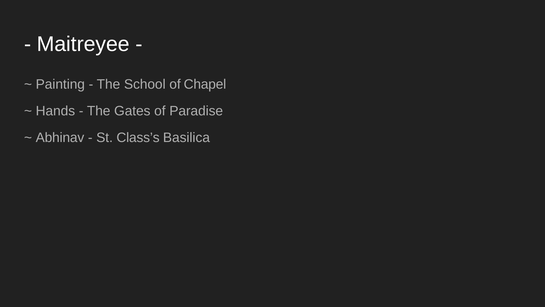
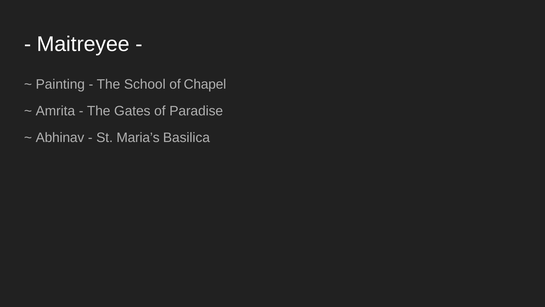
Hands: Hands -> Amrita
Class’s: Class’s -> Maria’s
